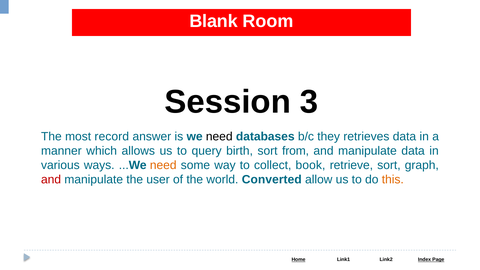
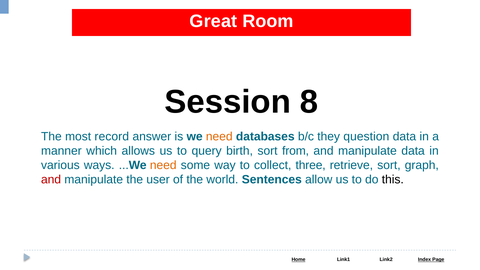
Blank: Blank -> Great
3: 3 -> 8
need at (219, 136) colour: black -> orange
retrieves: retrieves -> question
book: book -> three
Converted: Converted -> Sentences
this colour: orange -> black
